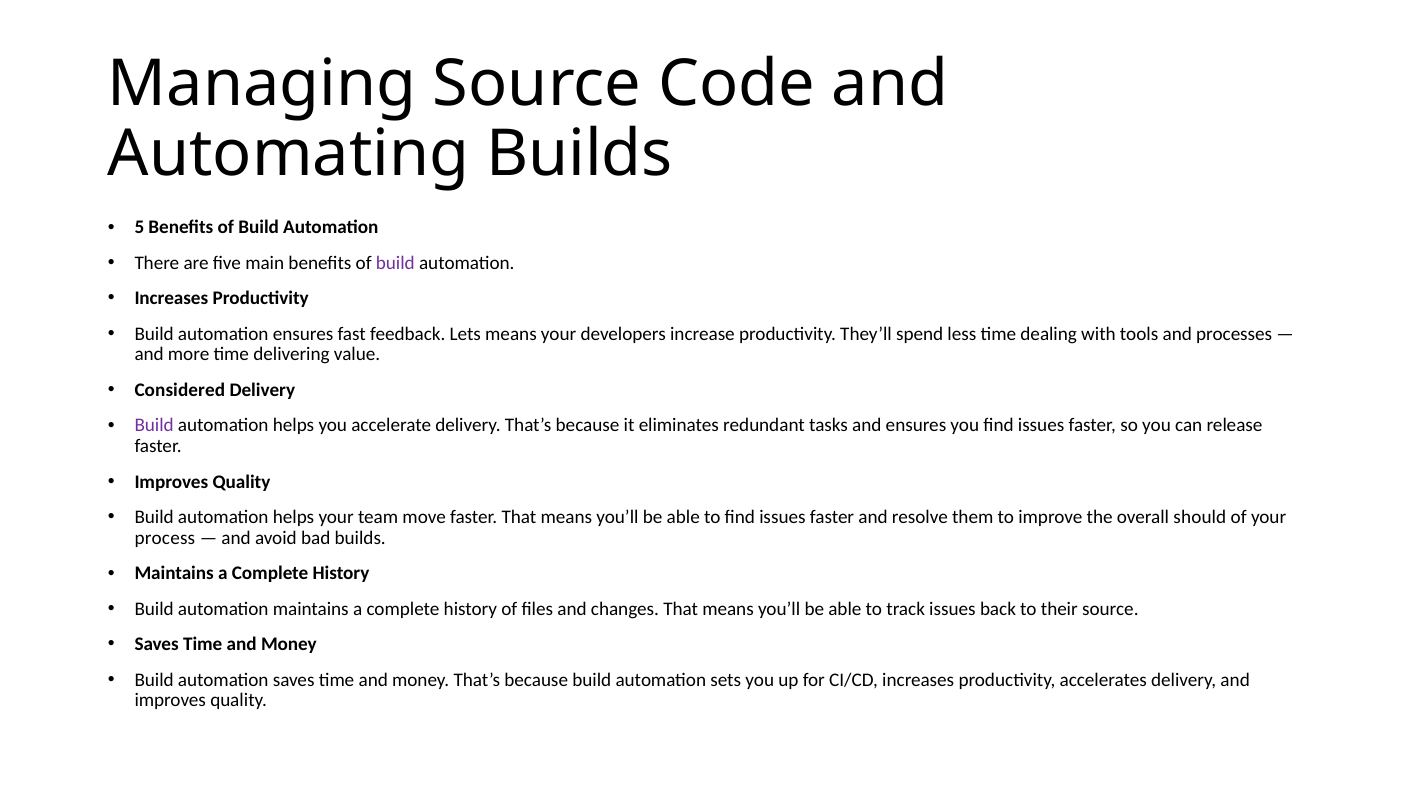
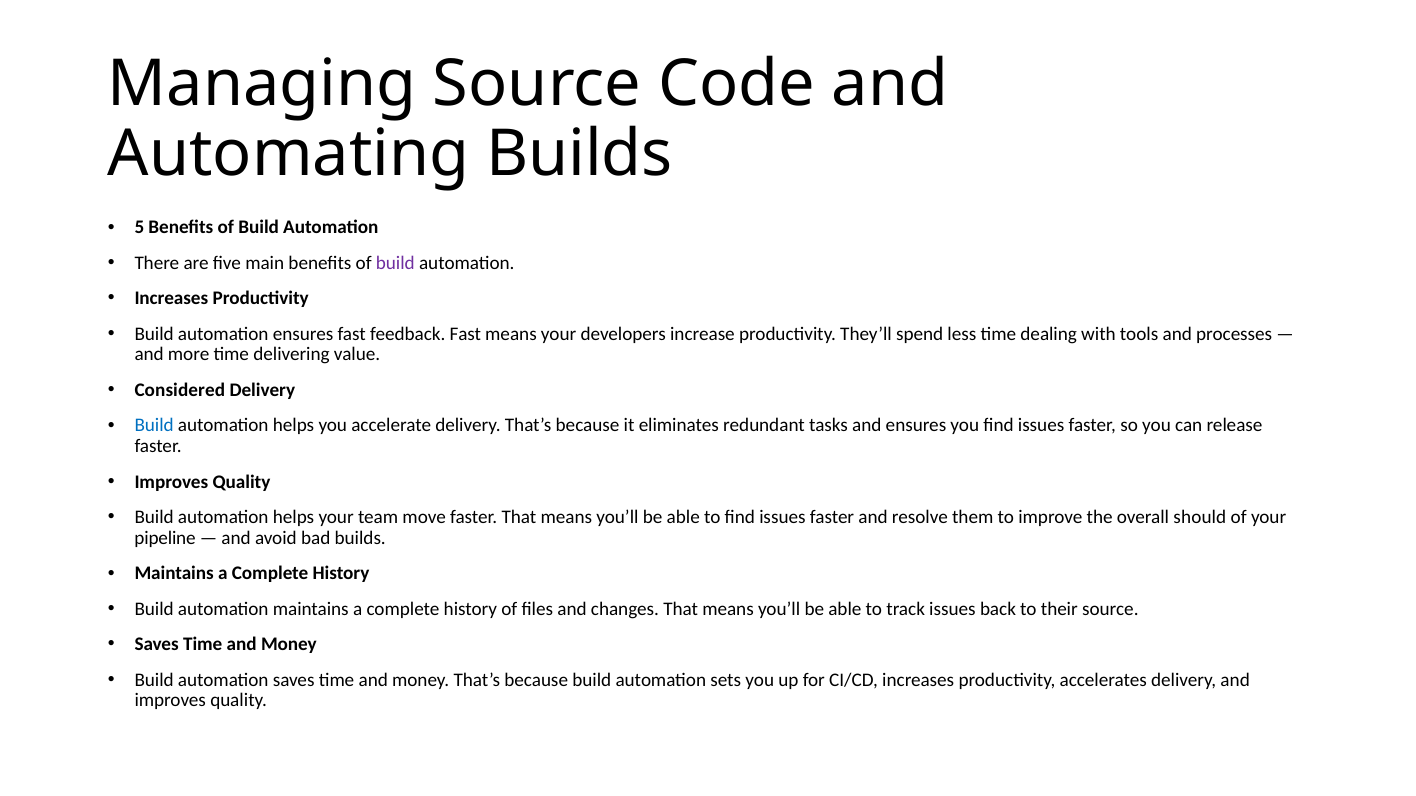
feedback Lets: Lets -> Fast
Build at (154, 426) colour: purple -> blue
process: process -> pipeline
